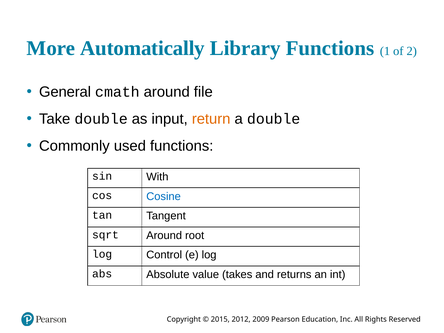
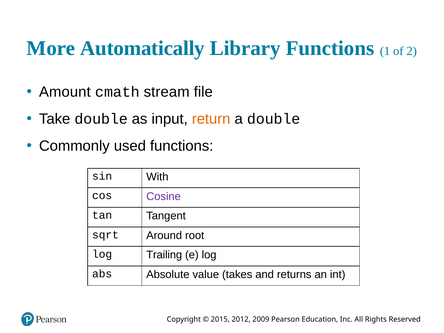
General: General -> Amount
math around: around -> stream
Cosine colour: blue -> purple
Control: Control -> Trailing
